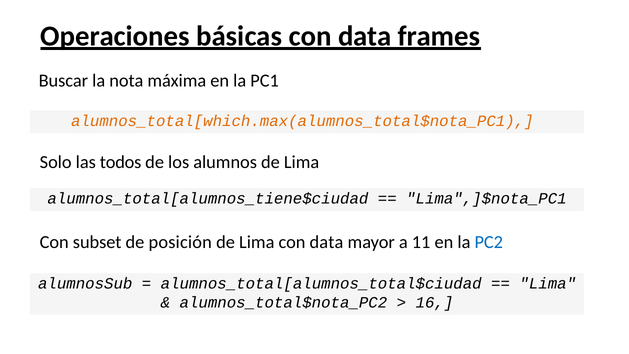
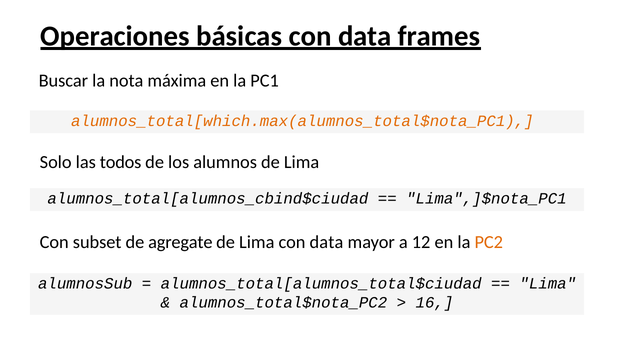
alumnos_total[alumnos_tiene$ciudad: alumnos_total[alumnos_tiene$ciudad -> alumnos_total[alumnos_cbind$ciudad
posición: posición -> agregate
11: 11 -> 12
PC2 colour: blue -> orange
